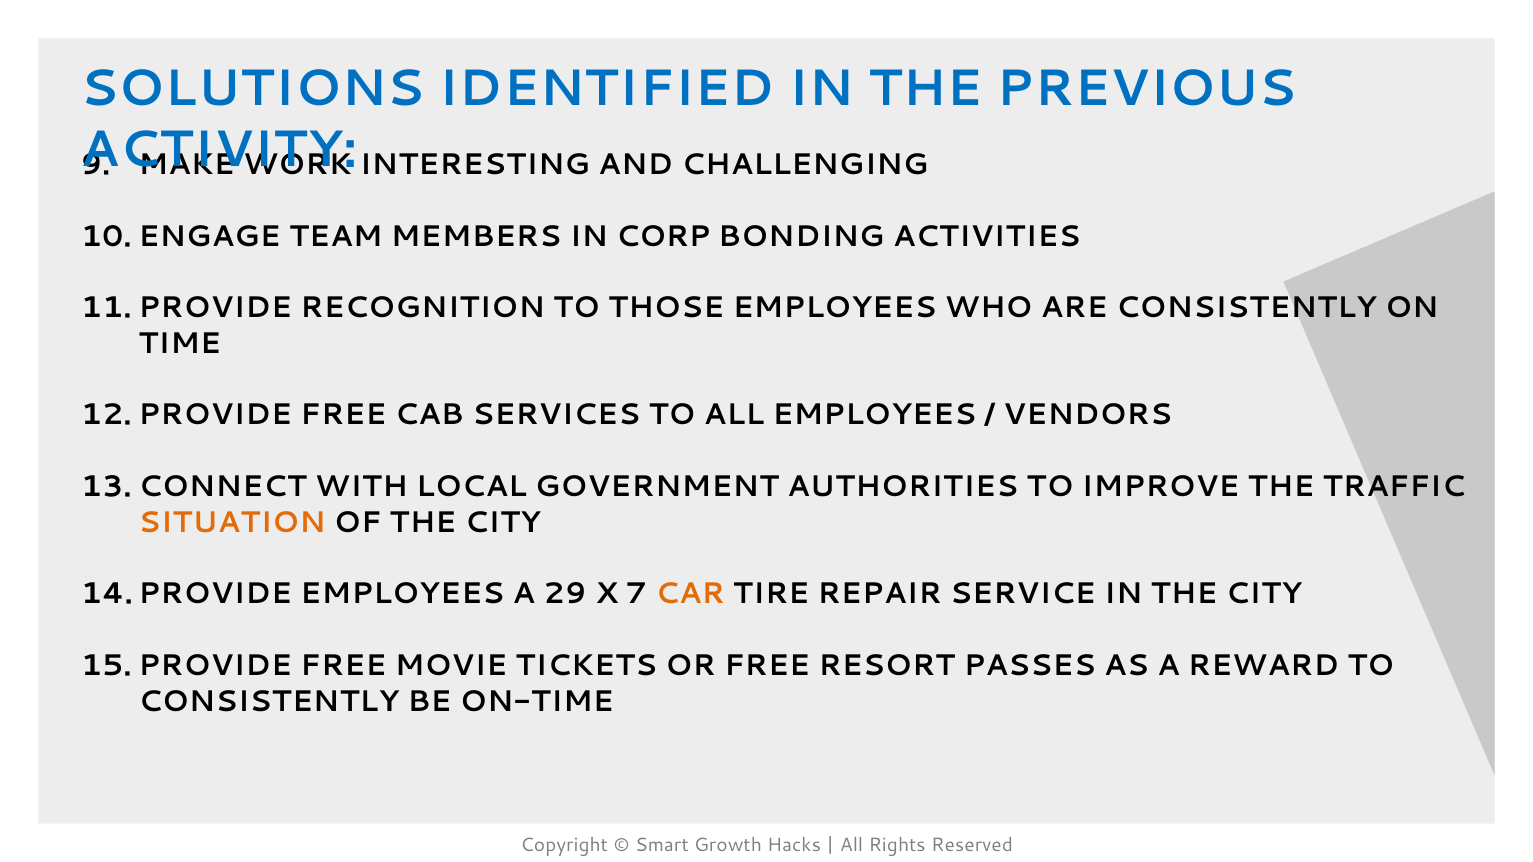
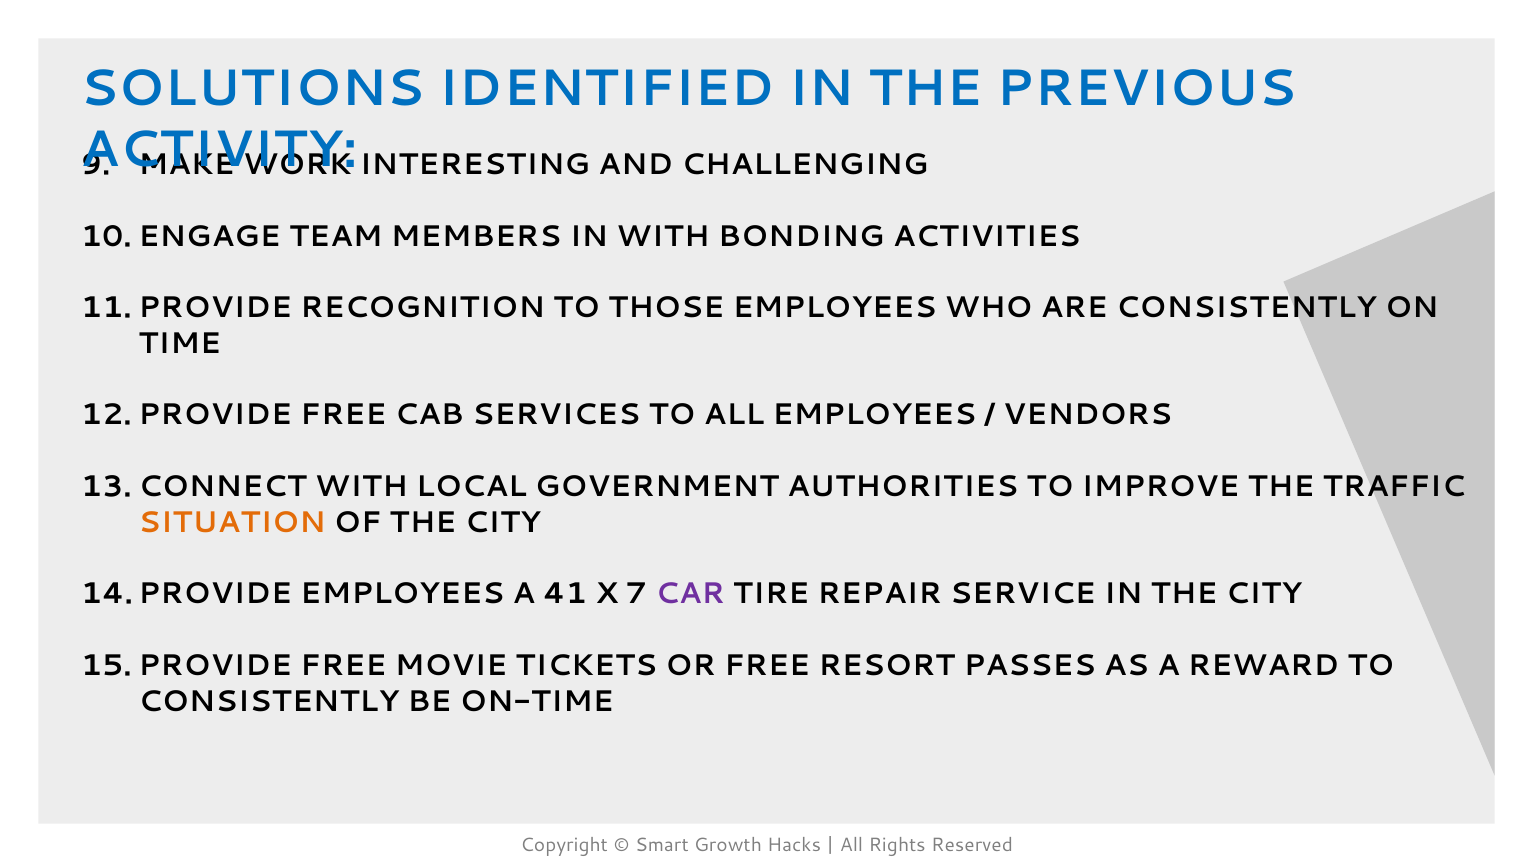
IN CORP: CORP -> WITH
29: 29 -> 41
CAR colour: orange -> purple
